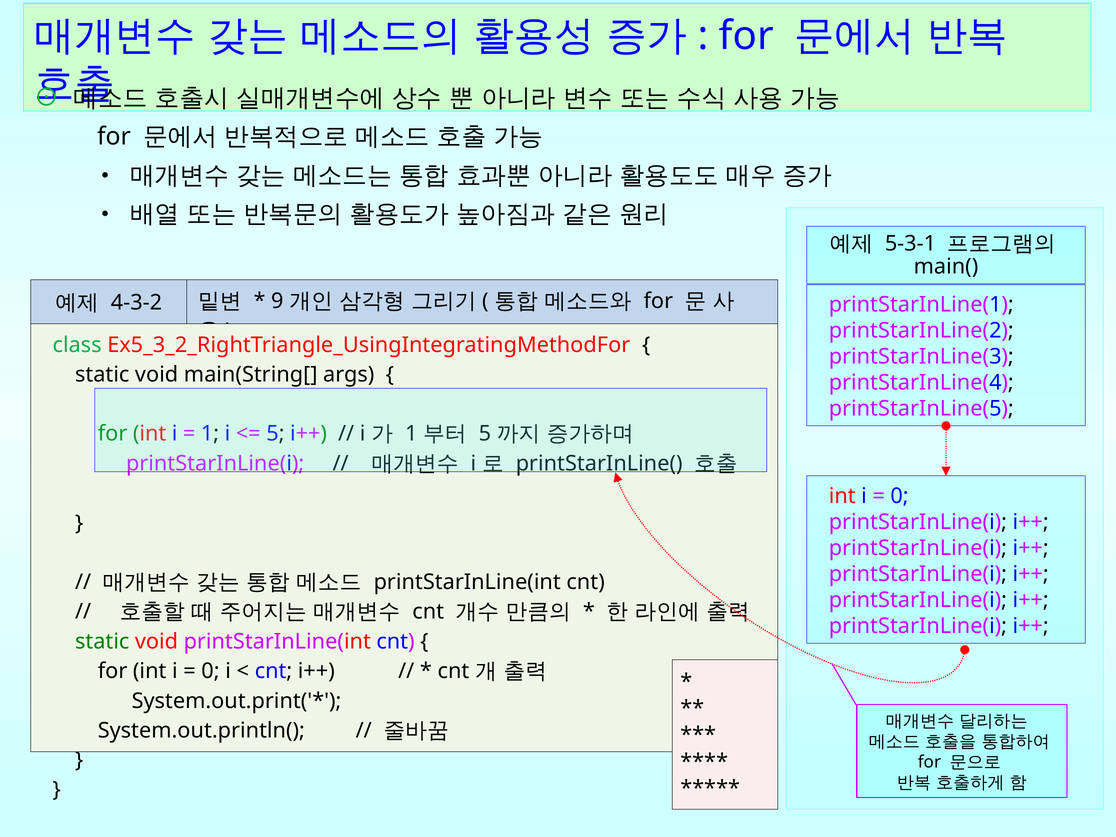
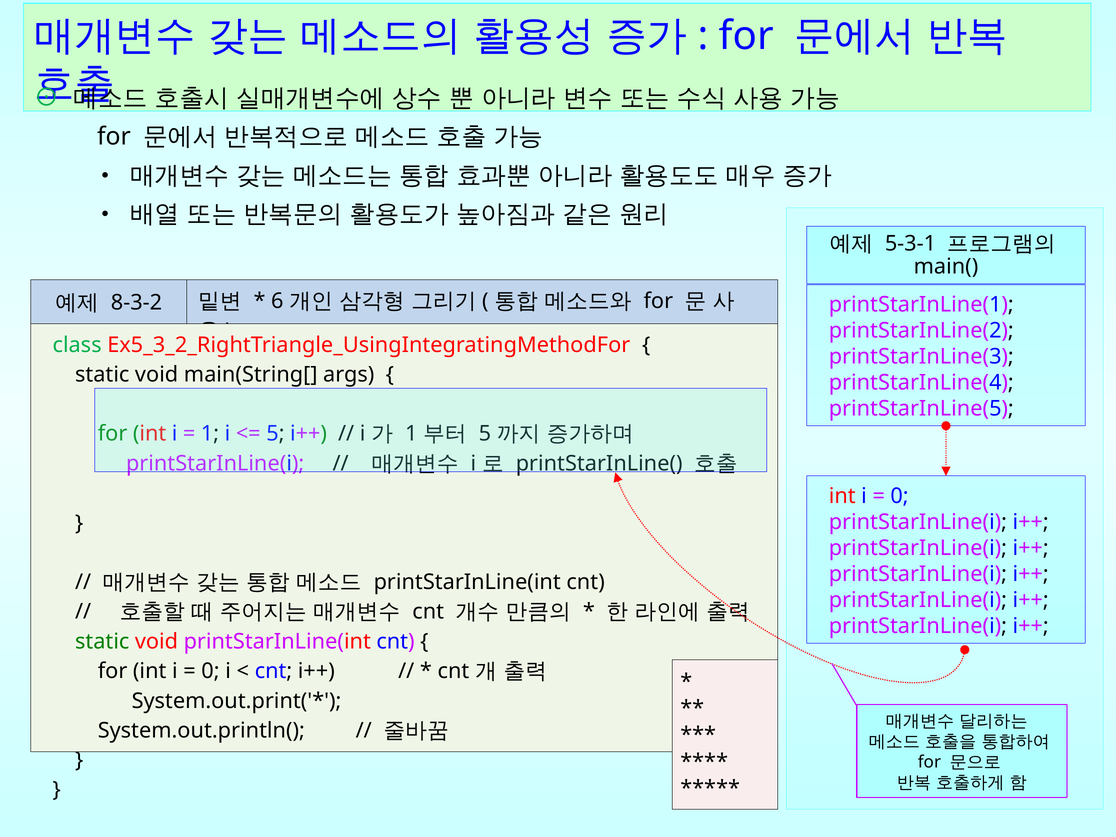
4-3-2: 4-3-2 -> 8-3-2
9: 9 -> 6
